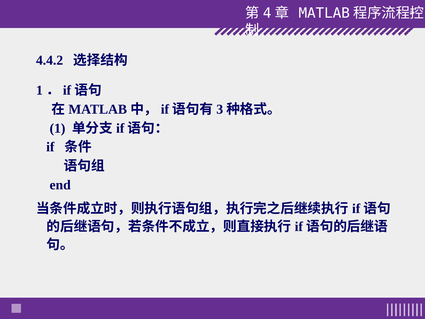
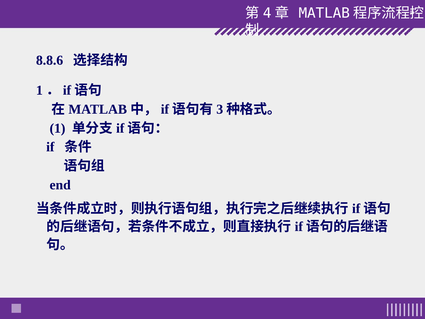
4.4.2: 4.4.2 -> 8.8.6
